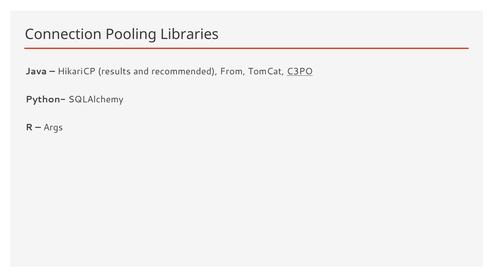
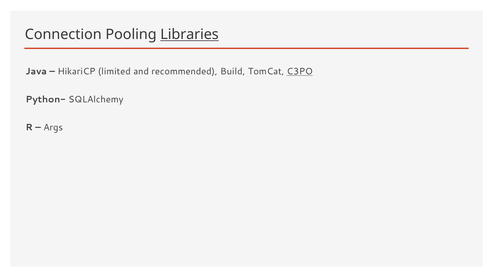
Libraries underline: none -> present
results: results -> limited
From: From -> Build
